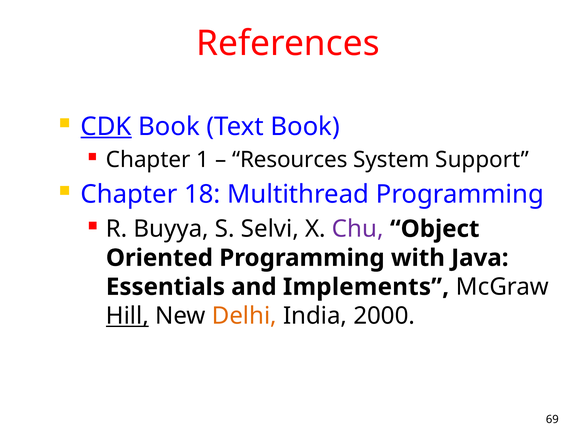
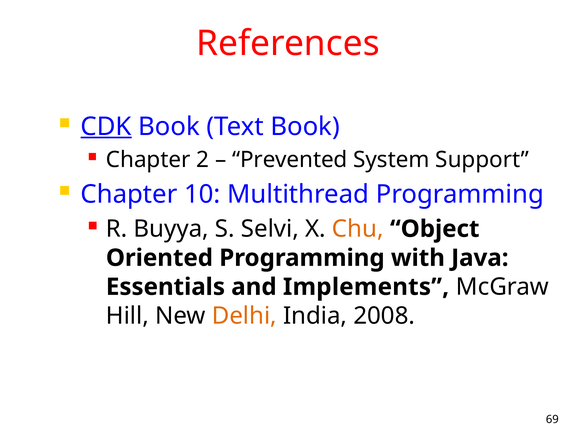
1: 1 -> 2
Resources: Resources -> Prevented
18: 18 -> 10
Chu colour: purple -> orange
Hill underline: present -> none
2000: 2000 -> 2008
